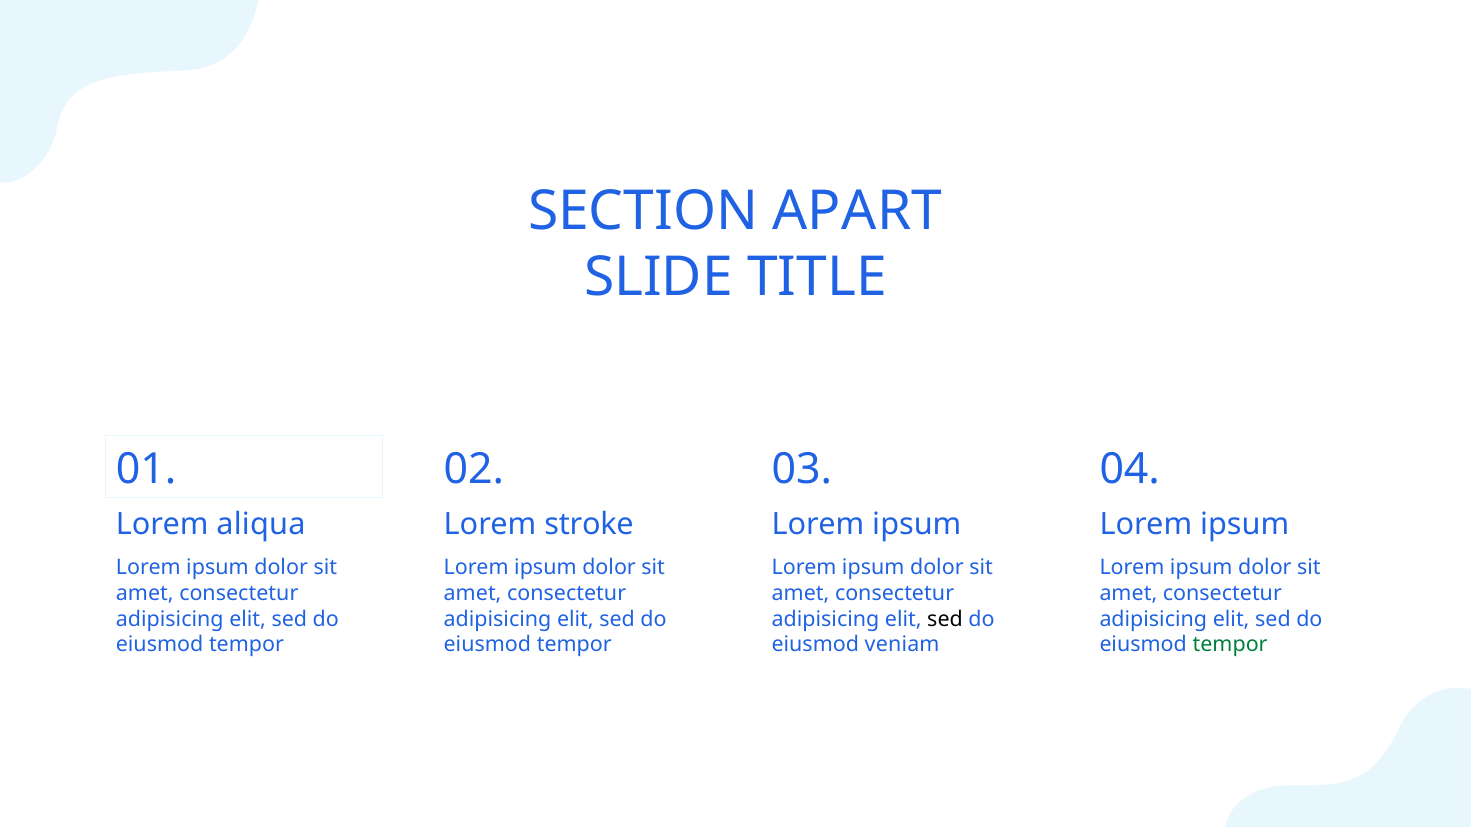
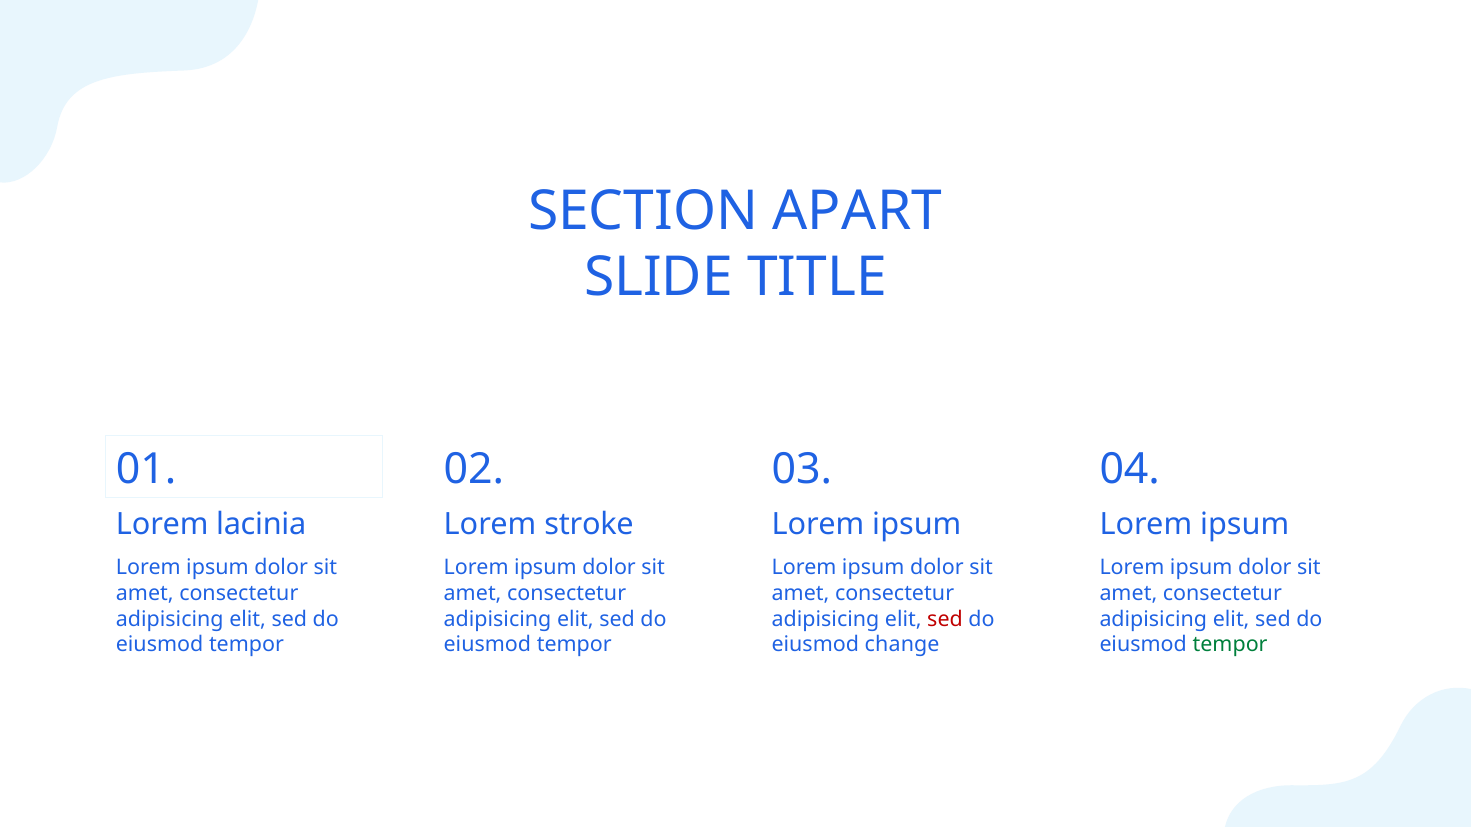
aliqua: aliqua -> lacinia
sed at (945, 619) colour: black -> red
veniam: veniam -> change
